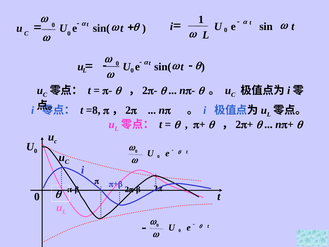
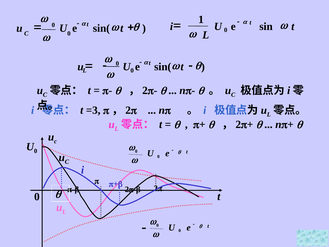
=8: =8 -> =3
